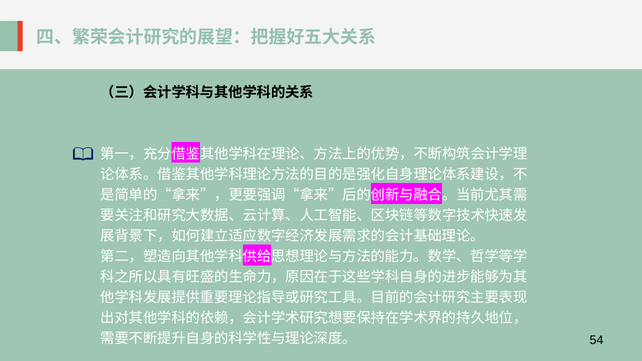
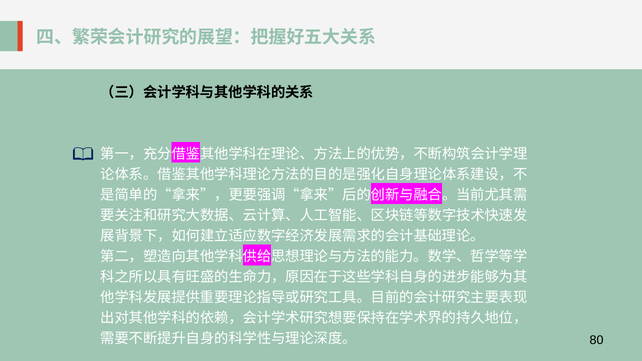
54: 54 -> 80
